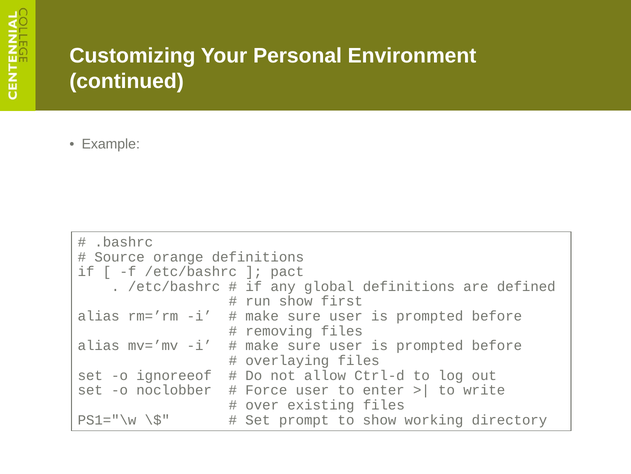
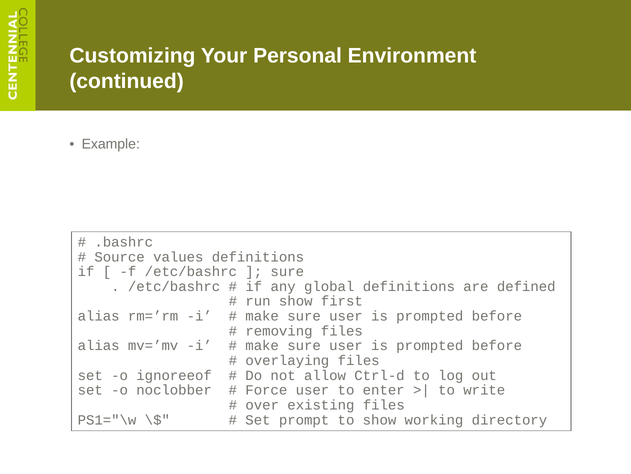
orange: orange -> values
pact at (287, 271): pact -> sure
